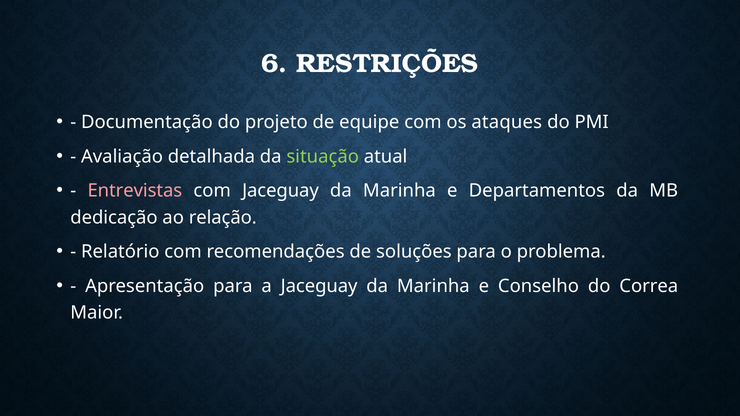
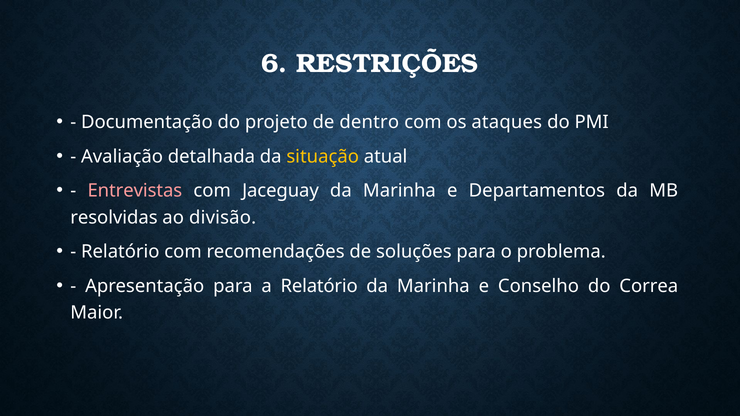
equipe: equipe -> dentro
situação colour: light green -> yellow
dedicação: dedicação -> resolvidas
relação: relação -> divisão
a Jaceguay: Jaceguay -> Relatório
